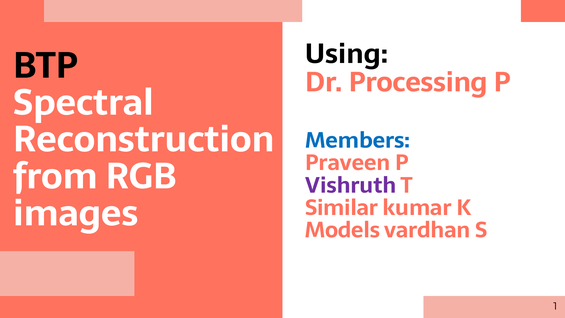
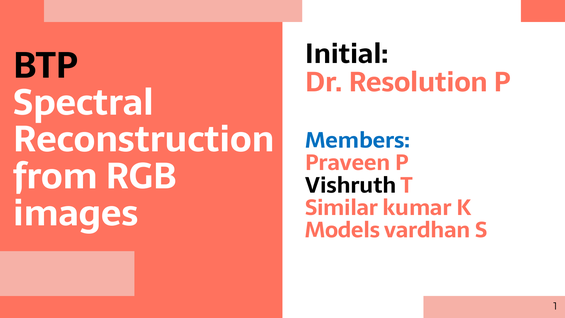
Using: Using -> Initial
Processing: Processing -> Resolution
Vishruth colour: purple -> black
